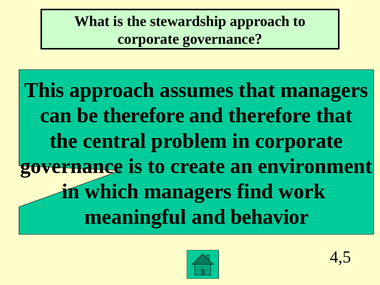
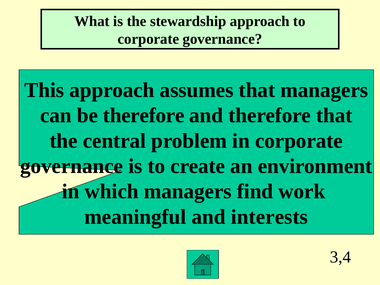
behavior: behavior -> interests
4,5: 4,5 -> 3,4
